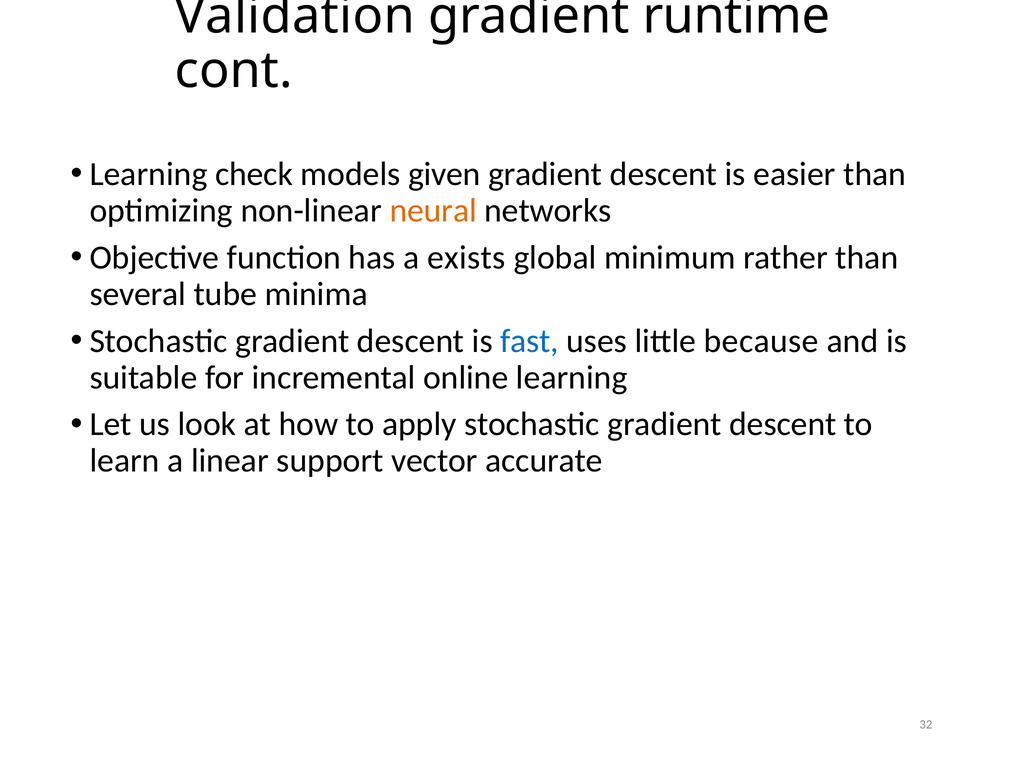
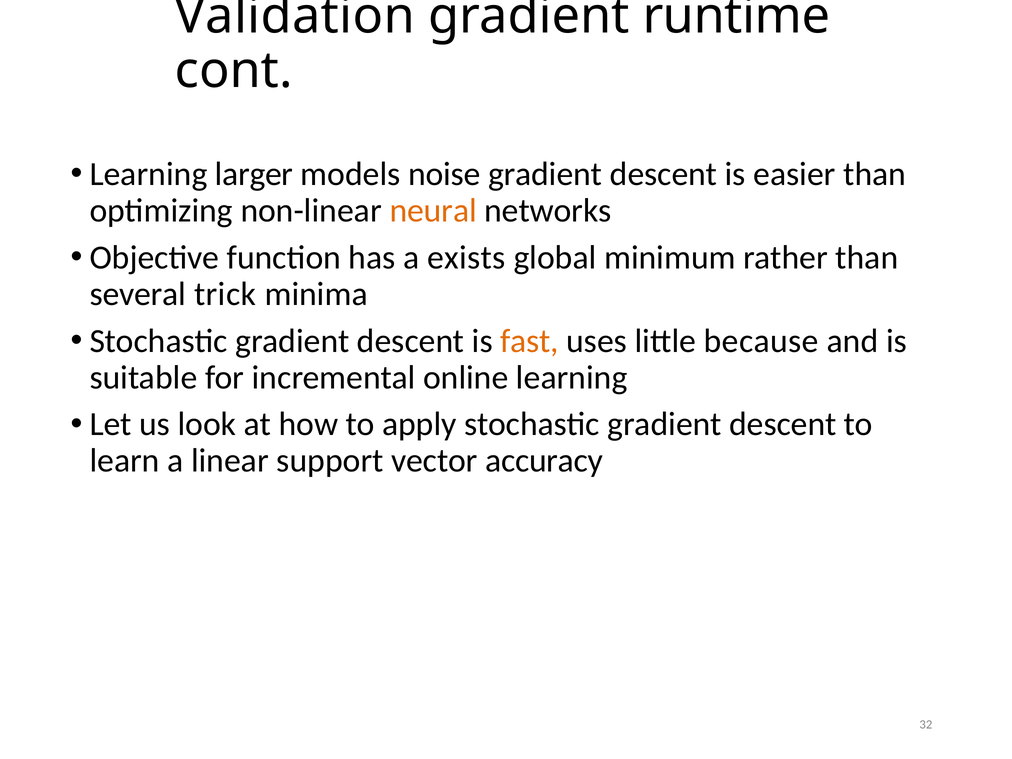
check: check -> larger
given: given -> noise
tube: tube -> trick
fast colour: blue -> orange
accurate: accurate -> accuracy
